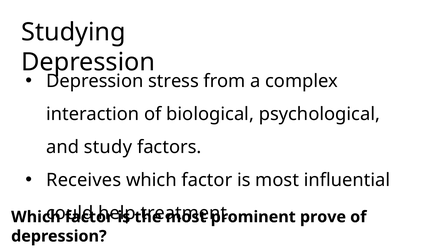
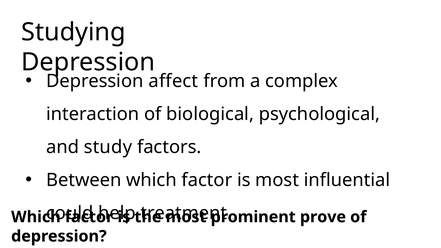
stress: stress -> affect
Receives: Receives -> Between
